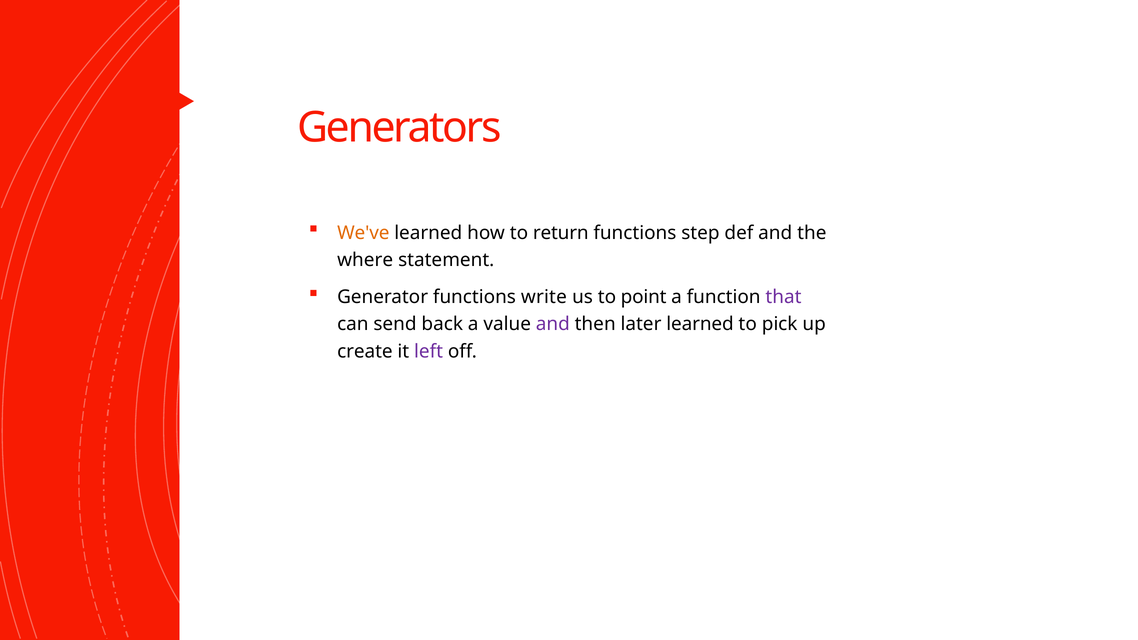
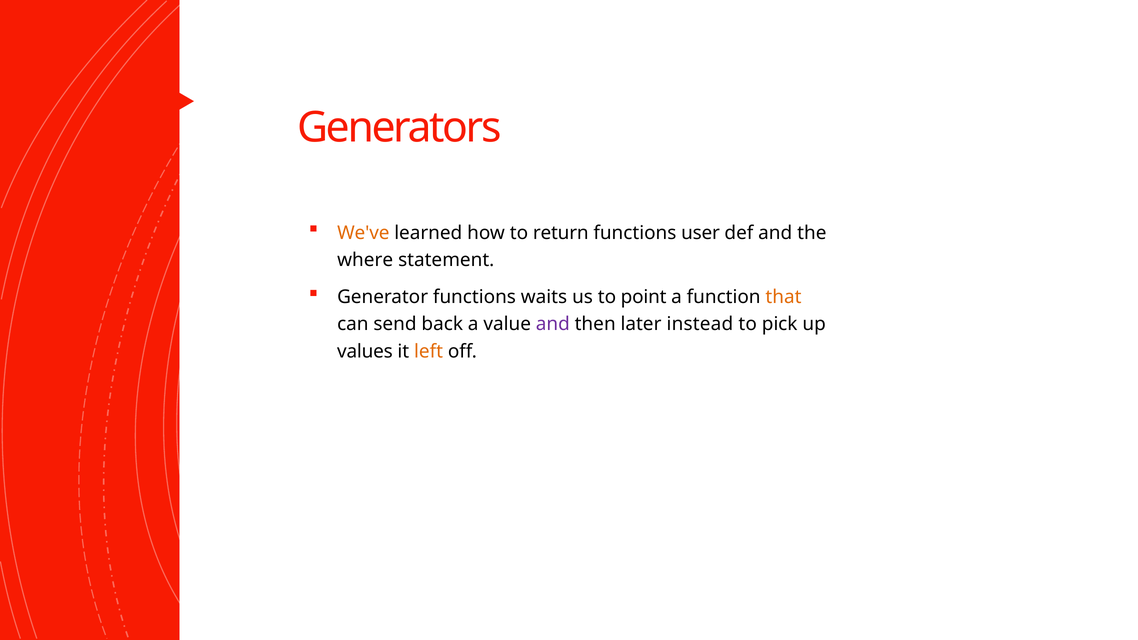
step: step -> user
write: write -> waits
that colour: purple -> orange
later learned: learned -> instead
create: create -> values
left colour: purple -> orange
